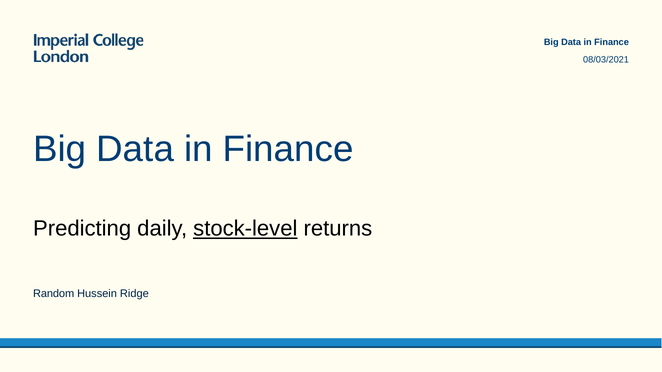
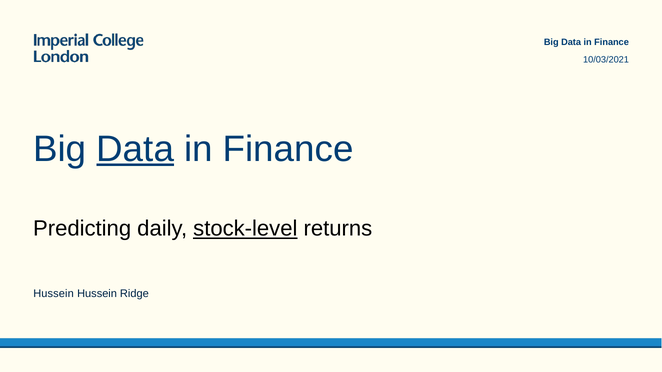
08/03/2021: 08/03/2021 -> 10/03/2021
Data at (135, 149) underline: none -> present
Random at (54, 294): Random -> Hussein
